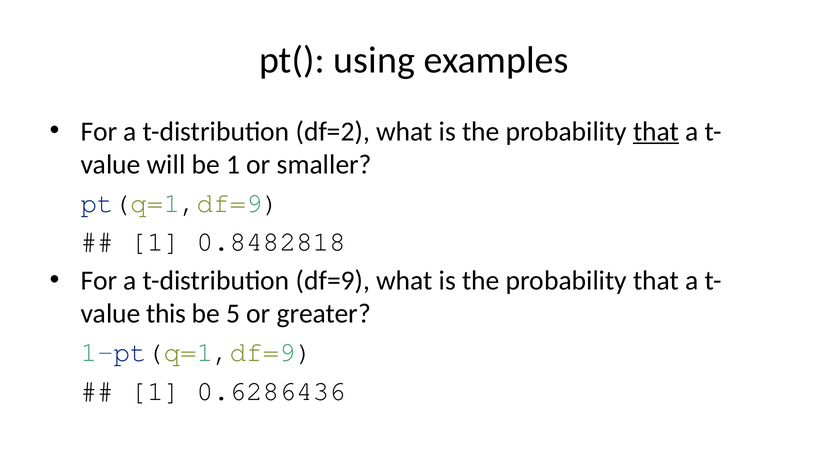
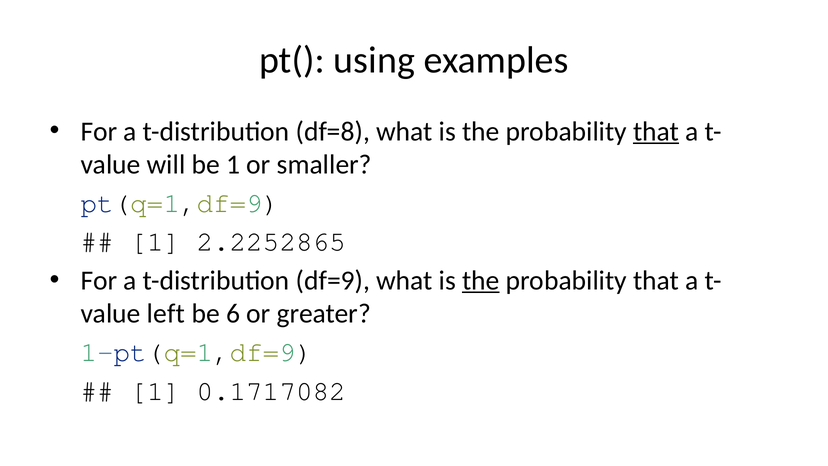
df=2: df=2 -> df=8
0.8482818: 0.8482818 -> 2.2252865
the at (481, 280) underline: none -> present
this: this -> left
5: 5 -> 6
0.6286436: 0.6286436 -> 0.1717082
